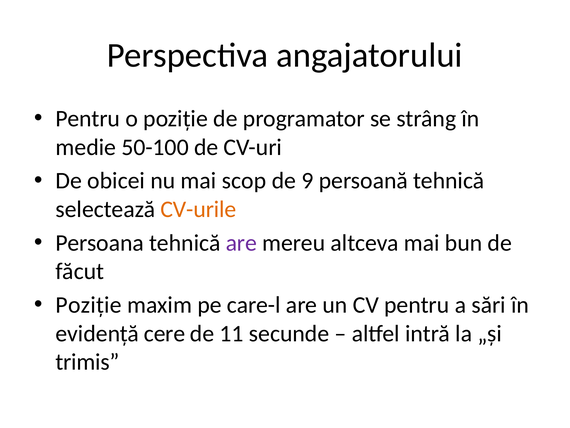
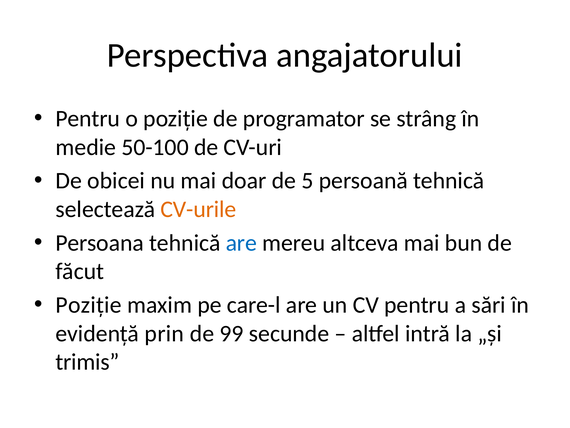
scop: scop -> doar
9: 9 -> 5
are at (241, 243) colour: purple -> blue
cere: cere -> prin
11: 11 -> 99
